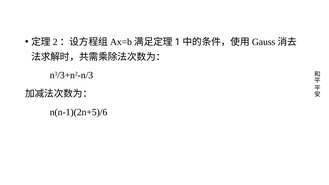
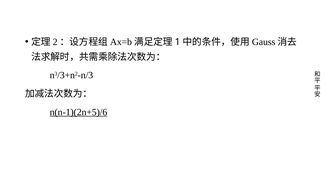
n(n-1)(2n+5)/6 underline: none -> present
